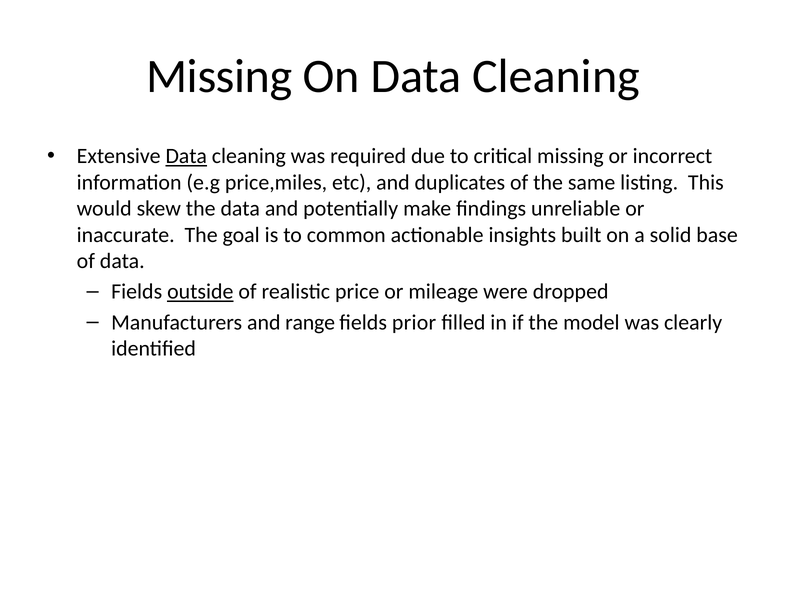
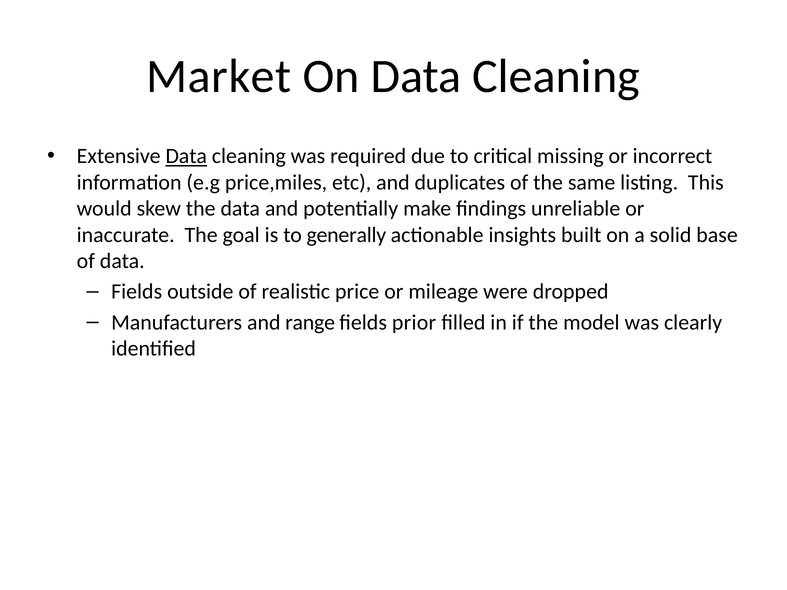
Missing at (219, 76): Missing -> Market
common: common -> generally
outside underline: present -> none
